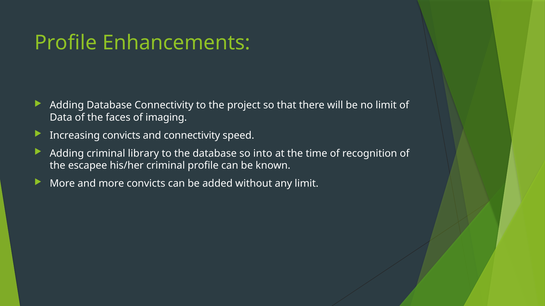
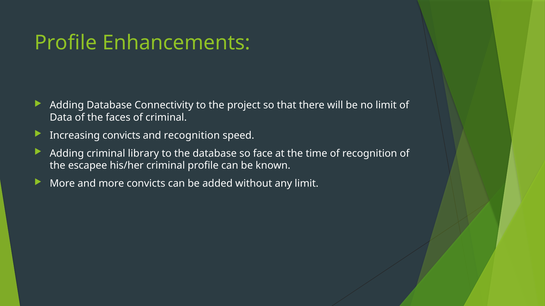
of imaging: imaging -> criminal
and connectivity: connectivity -> recognition
into: into -> face
